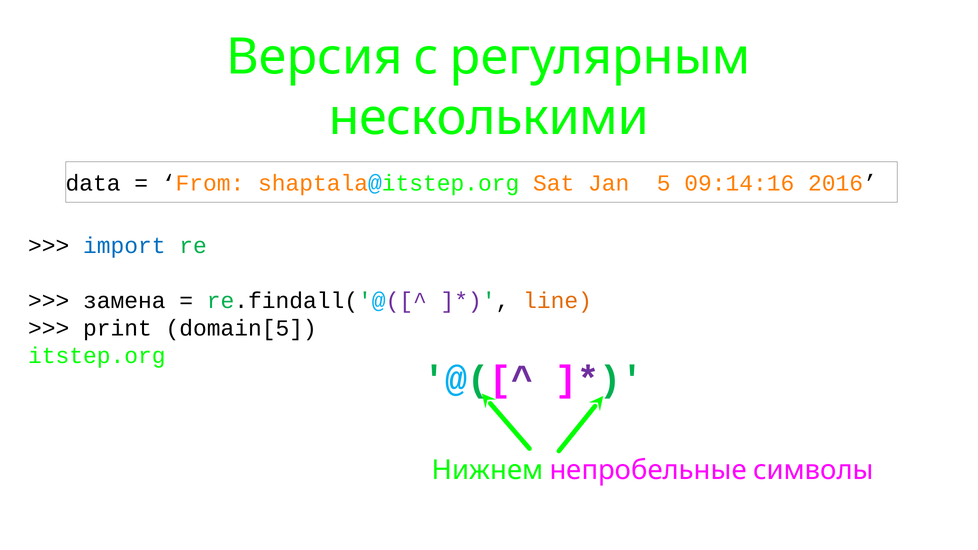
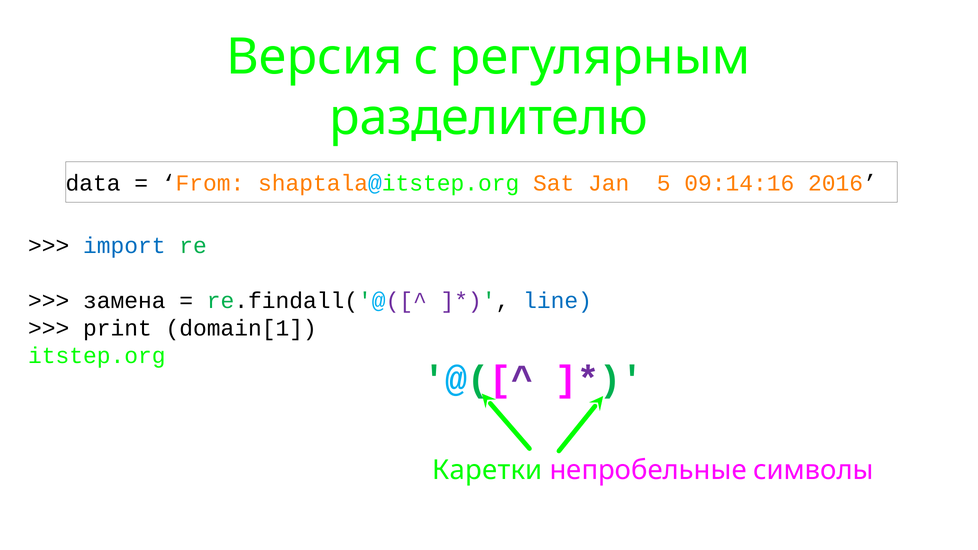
несколькими: несколькими -> разделителю
line colour: orange -> blue
domain[5: domain[5 -> domain[1
Нижнем: Нижнем -> Каретки
